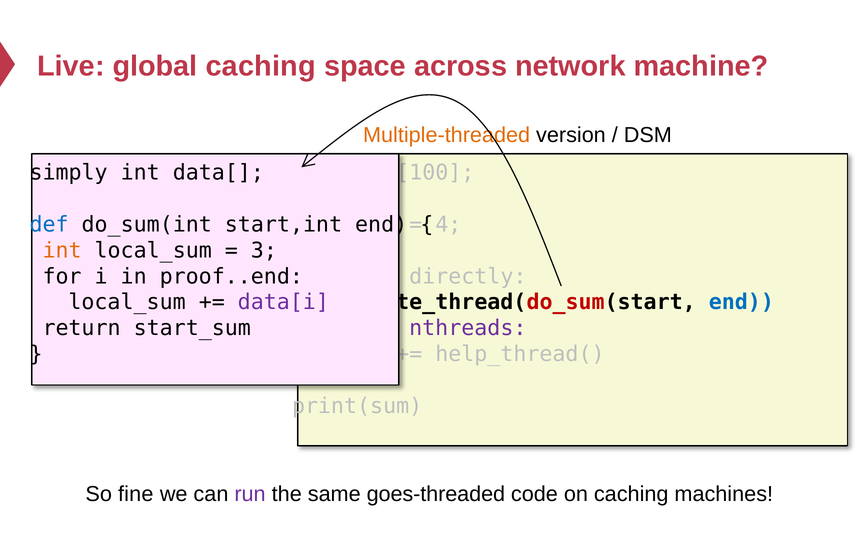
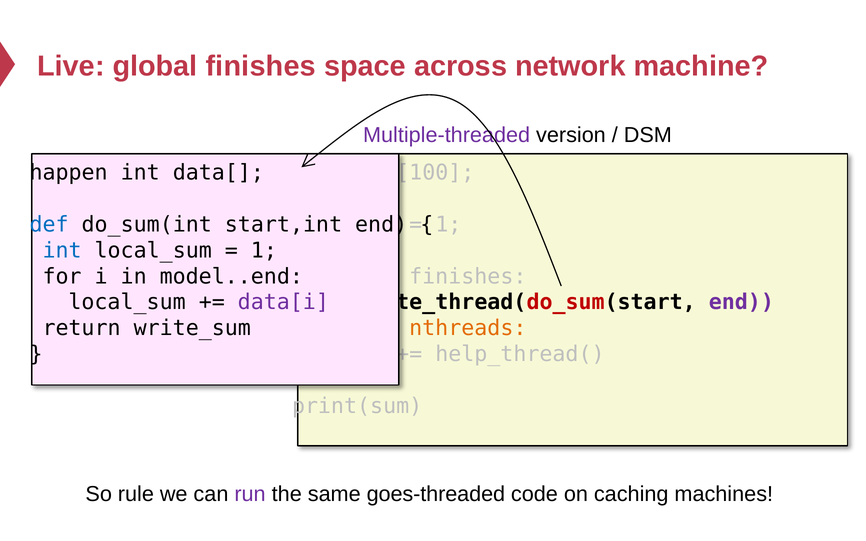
global caching: caching -> finishes
Multiple-threaded colour: orange -> purple
simply: simply -> happen
4 at (448, 225): 4 -> 1
int at (62, 251) colour: orange -> blue
3 at (264, 251): 3 -> 1
proof..end: proof..end -> model..end
directly at (468, 276): directly -> finishes
end at (741, 302) colour: blue -> purple
start_sum: start_sum -> write_sum
nthreads colour: purple -> orange
fine: fine -> rule
